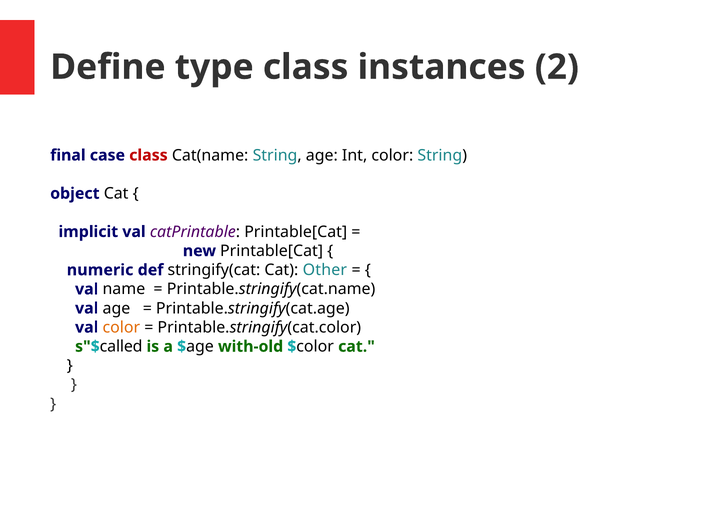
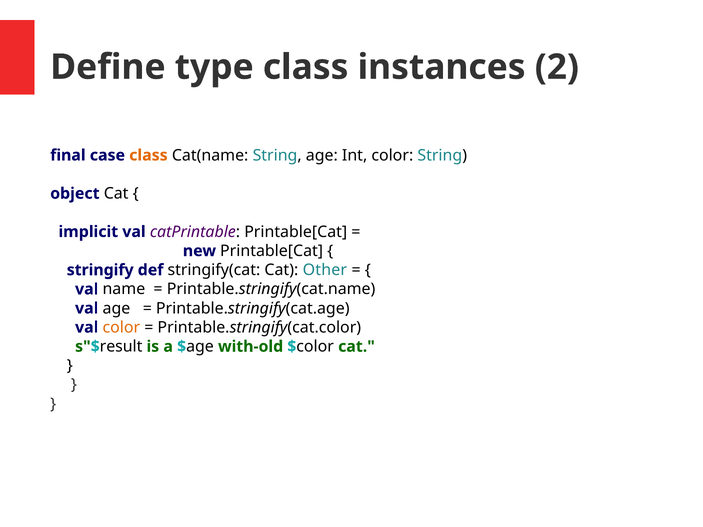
class at (148, 155) colour: red -> orange
numeric: numeric -> stringify
called: called -> result
